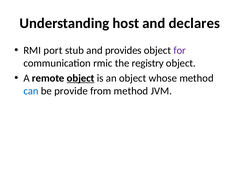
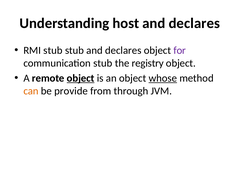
RMI port: port -> stub
stub and provides: provides -> declares
communication rmic: rmic -> stub
whose underline: none -> present
can colour: blue -> orange
from method: method -> through
